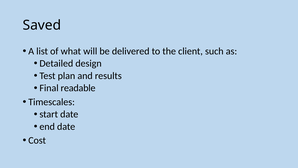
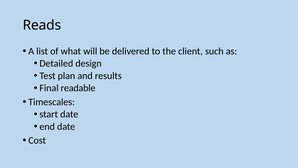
Saved: Saved -> Reads
